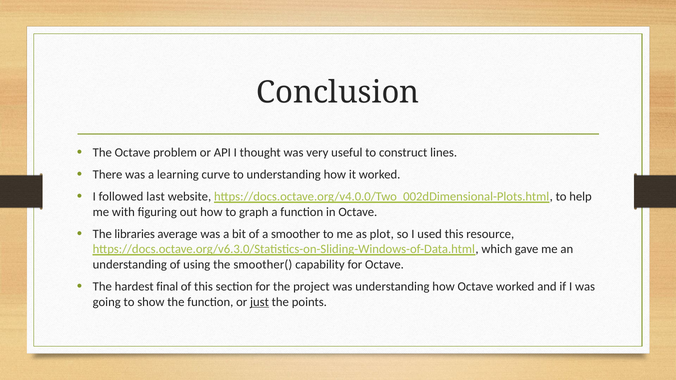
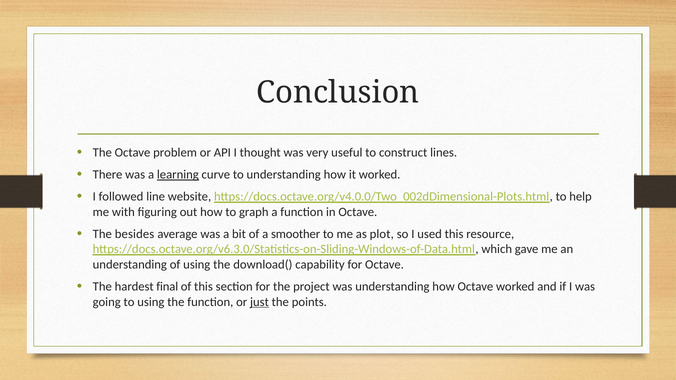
learning underline: none -> present
last: last -> line
libraries: libraries -> besides
smoother(: smoother( -> download(
to show: show -> using
